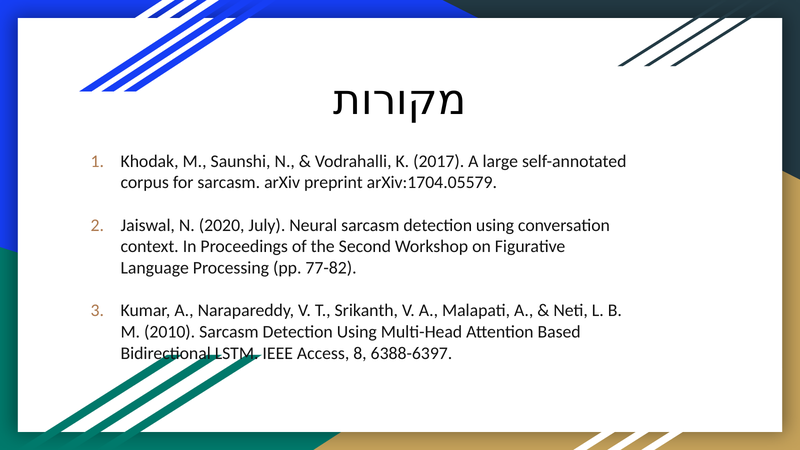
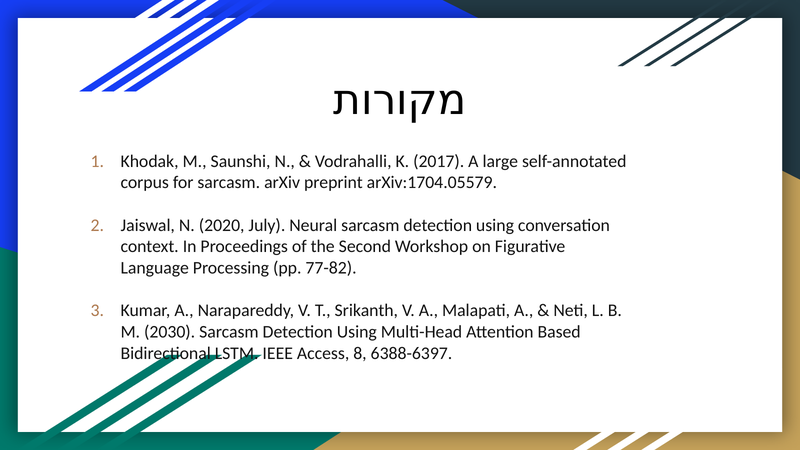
2010: 2010 -> 2030
